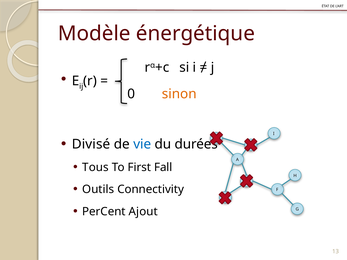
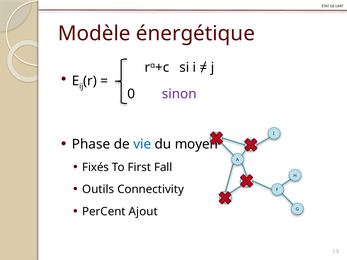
sinon colour: orange -> purple
Divisé: Divisé -> Phase
durées: durées -> moyen
Tous: Tous -> Fixés
